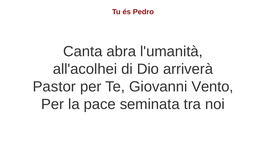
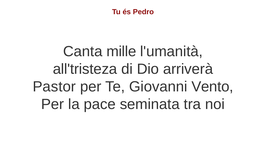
abra: abra -> mille
all'acolhei: all'acolhei -> all'tristeza
